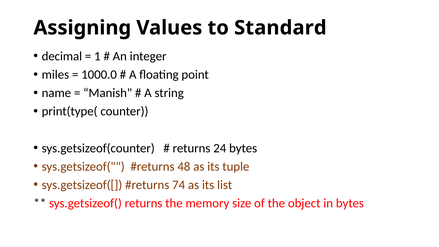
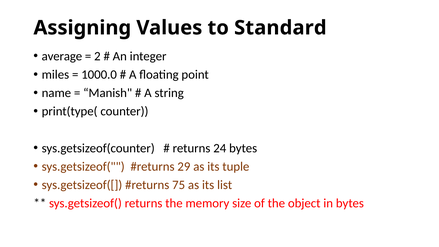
decimal: decimal -> average
1: 1 -> 2
48: 48 -> 29
74: 74 -> 75
